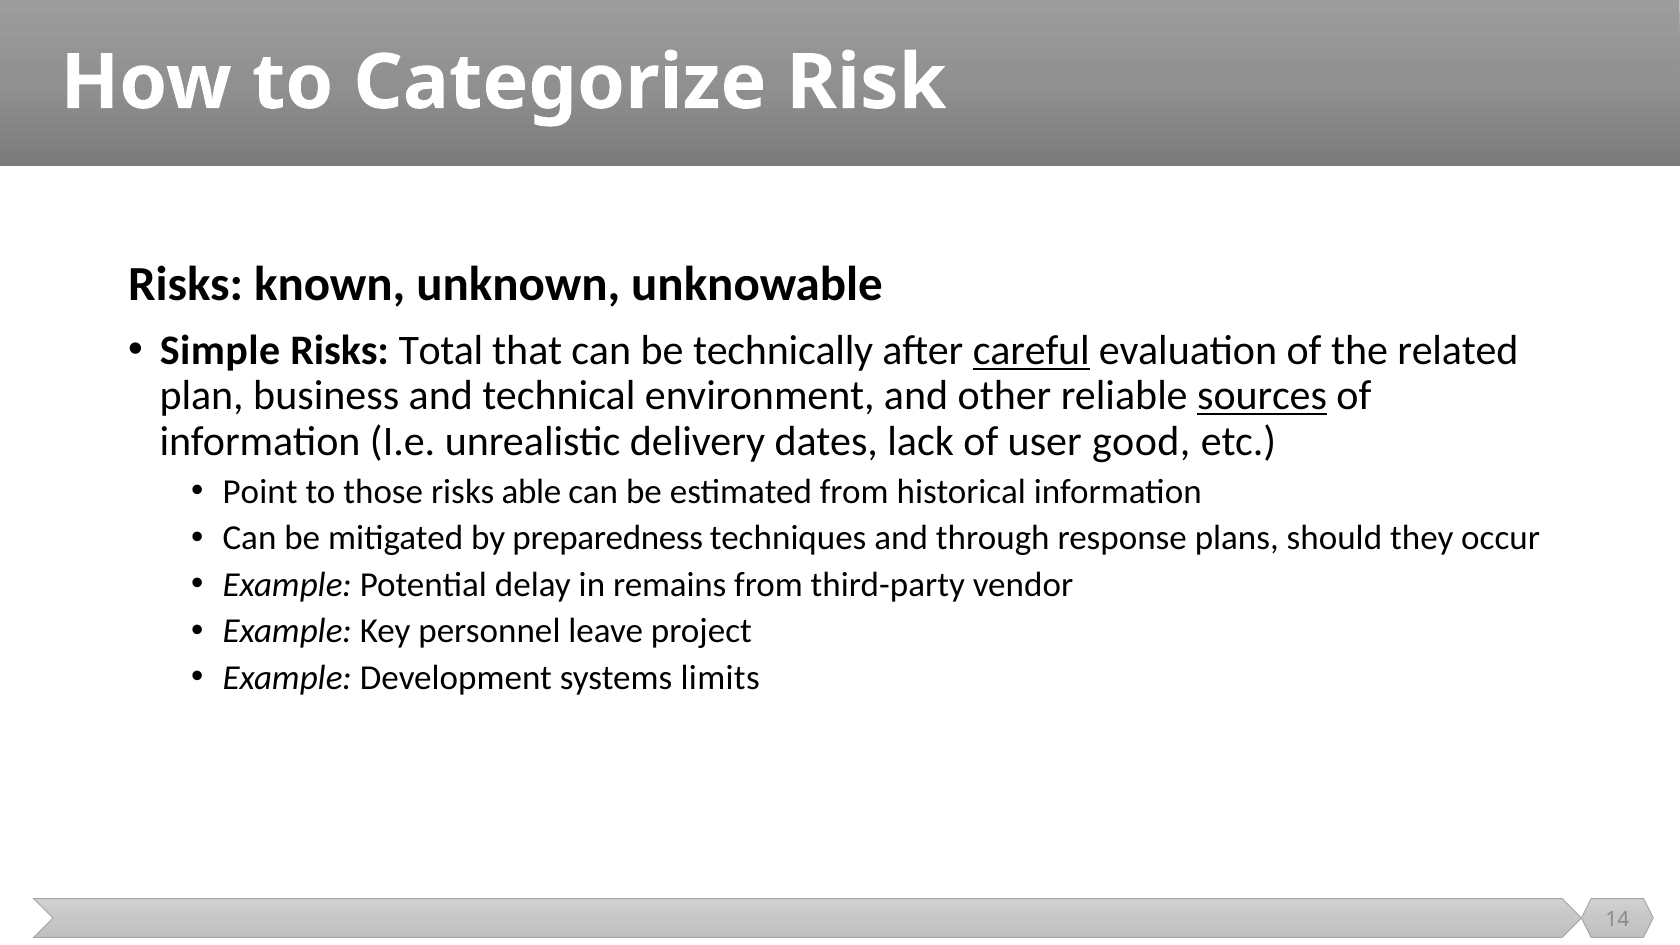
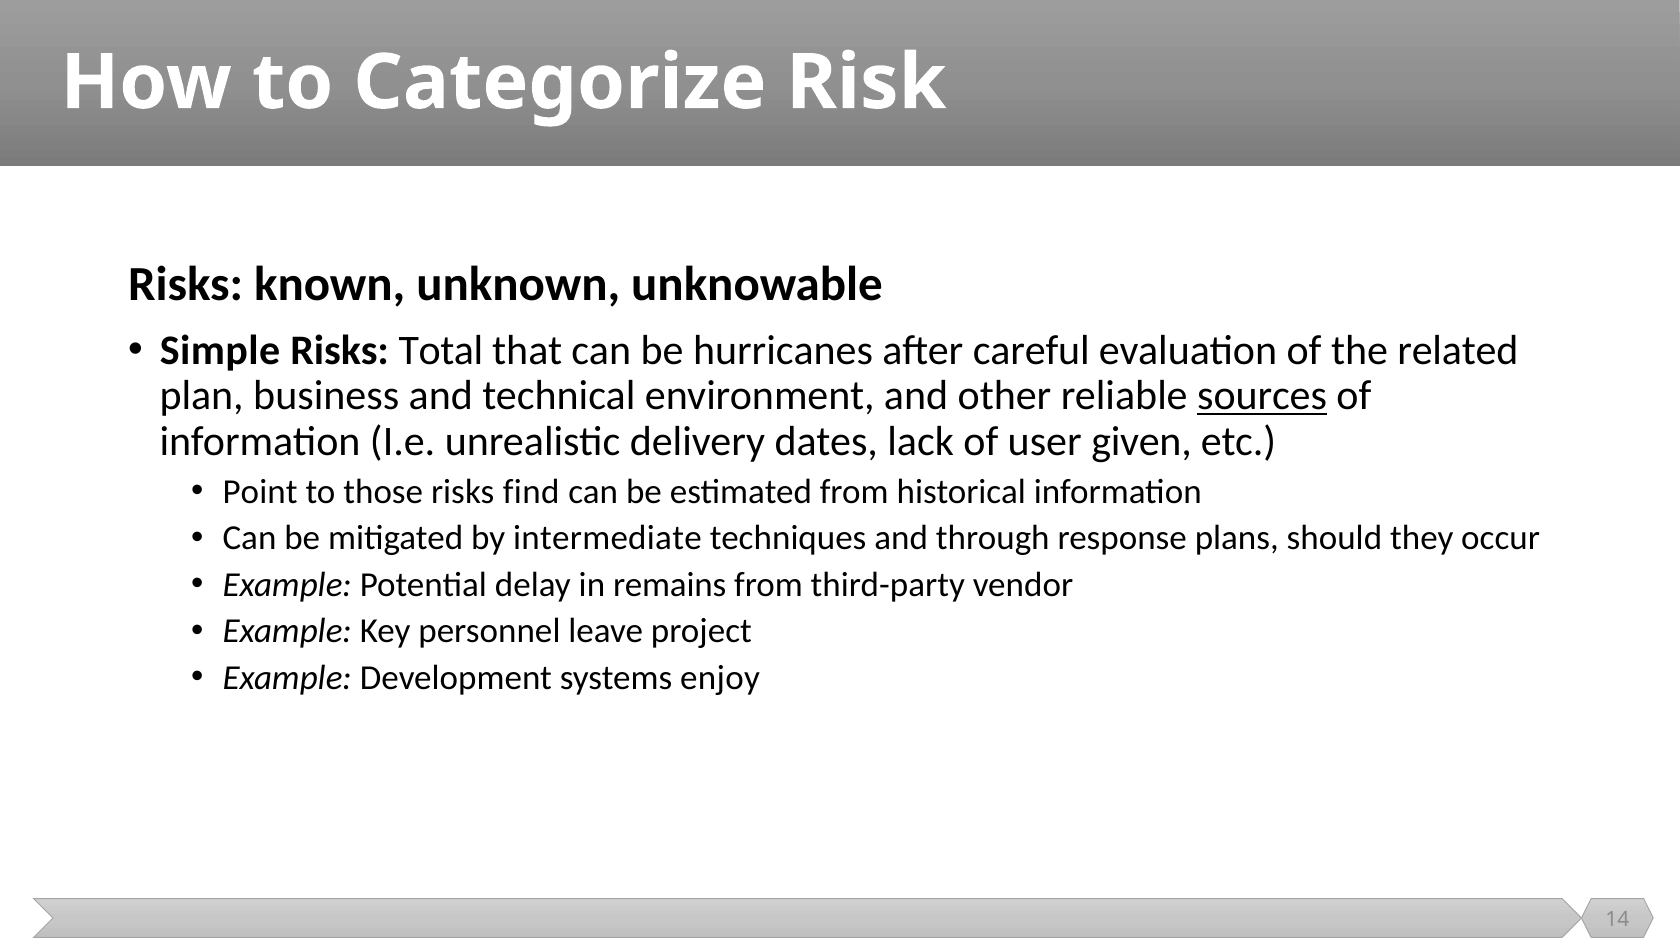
technically: technically -> hurricanes
careful underline: present -> none
good: good -> given
able: able -> find
preparedness: preparedness -> intermediate
limits: limits -> enjoy
